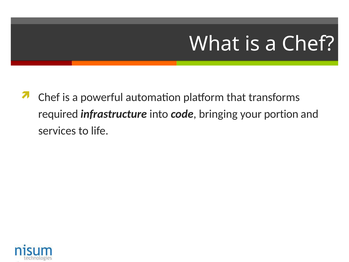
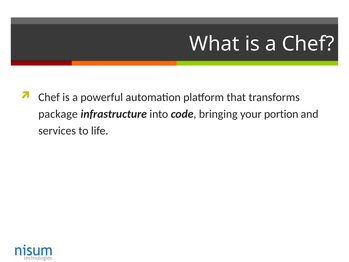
required: required -> package
